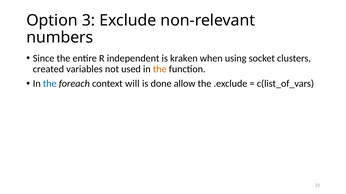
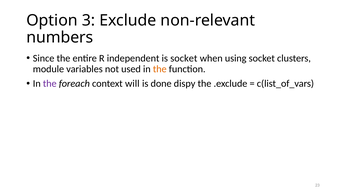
is kraken: kraken -> socket
created: created -> module
the at (50, 84) colour: blue -> purple
allow: allow -> dispy
